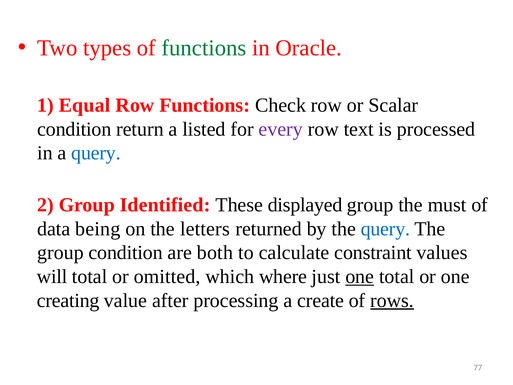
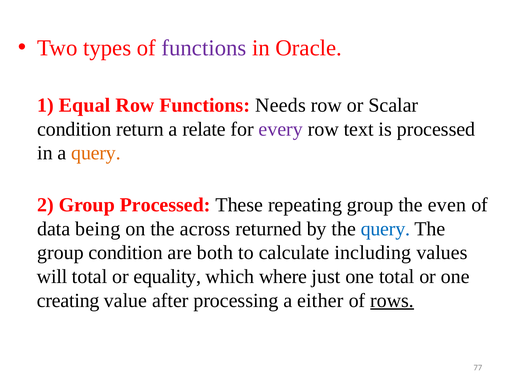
functions at (204, 48) colour: green -> purple
Check: Check -> Needs
listed: listed -> relate
query at (96, 153) colour: blue -> orange
Group Identified: Identified -> Processed
displayed: displayed -> repeating
must: must -> even
letters: letters -> across
constraint: constraint -> including
omitted: omitted -> equality
one at (360, 276) underline: present -> none
create: create -> either
